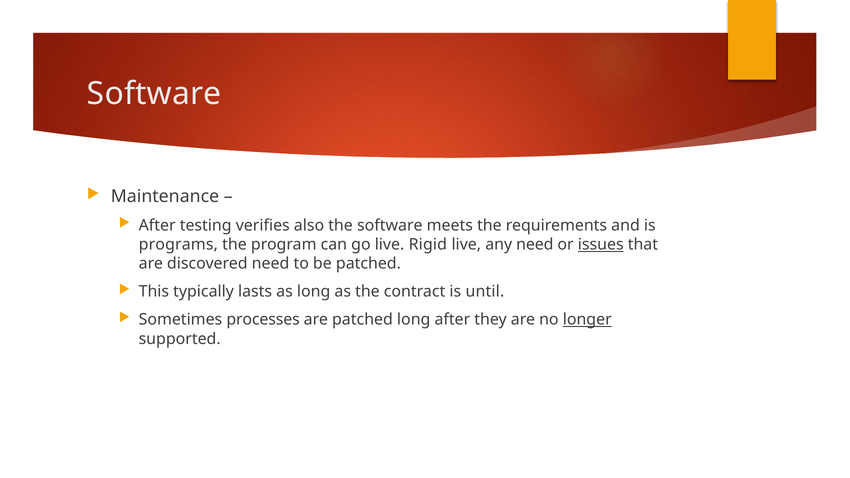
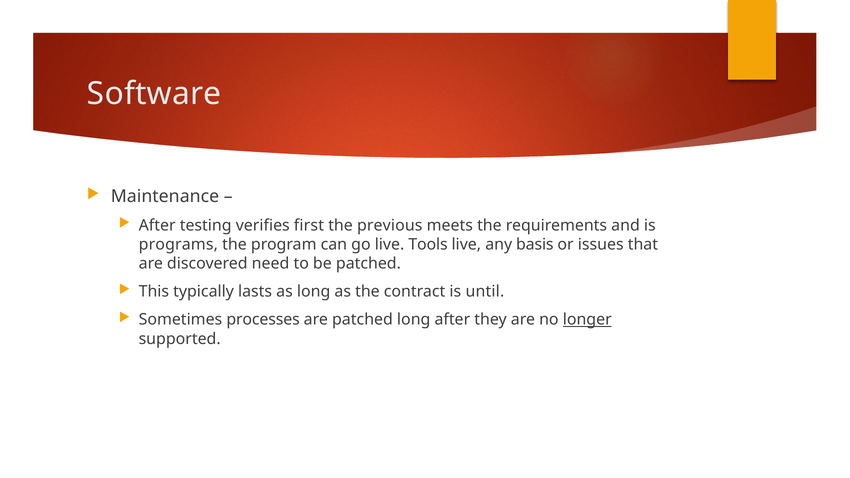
also: also -> first
the software: software -> previous
Rigid: Rigid -> Tools
any need: need -> basis
issues underline: present -> none
